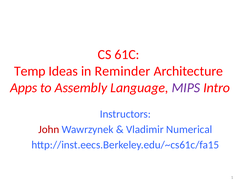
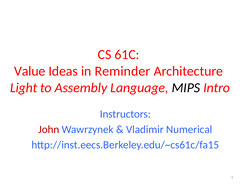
Temp: Temp -> Value
Apps: Apps -> Light
MIPS colour: purple -> black
